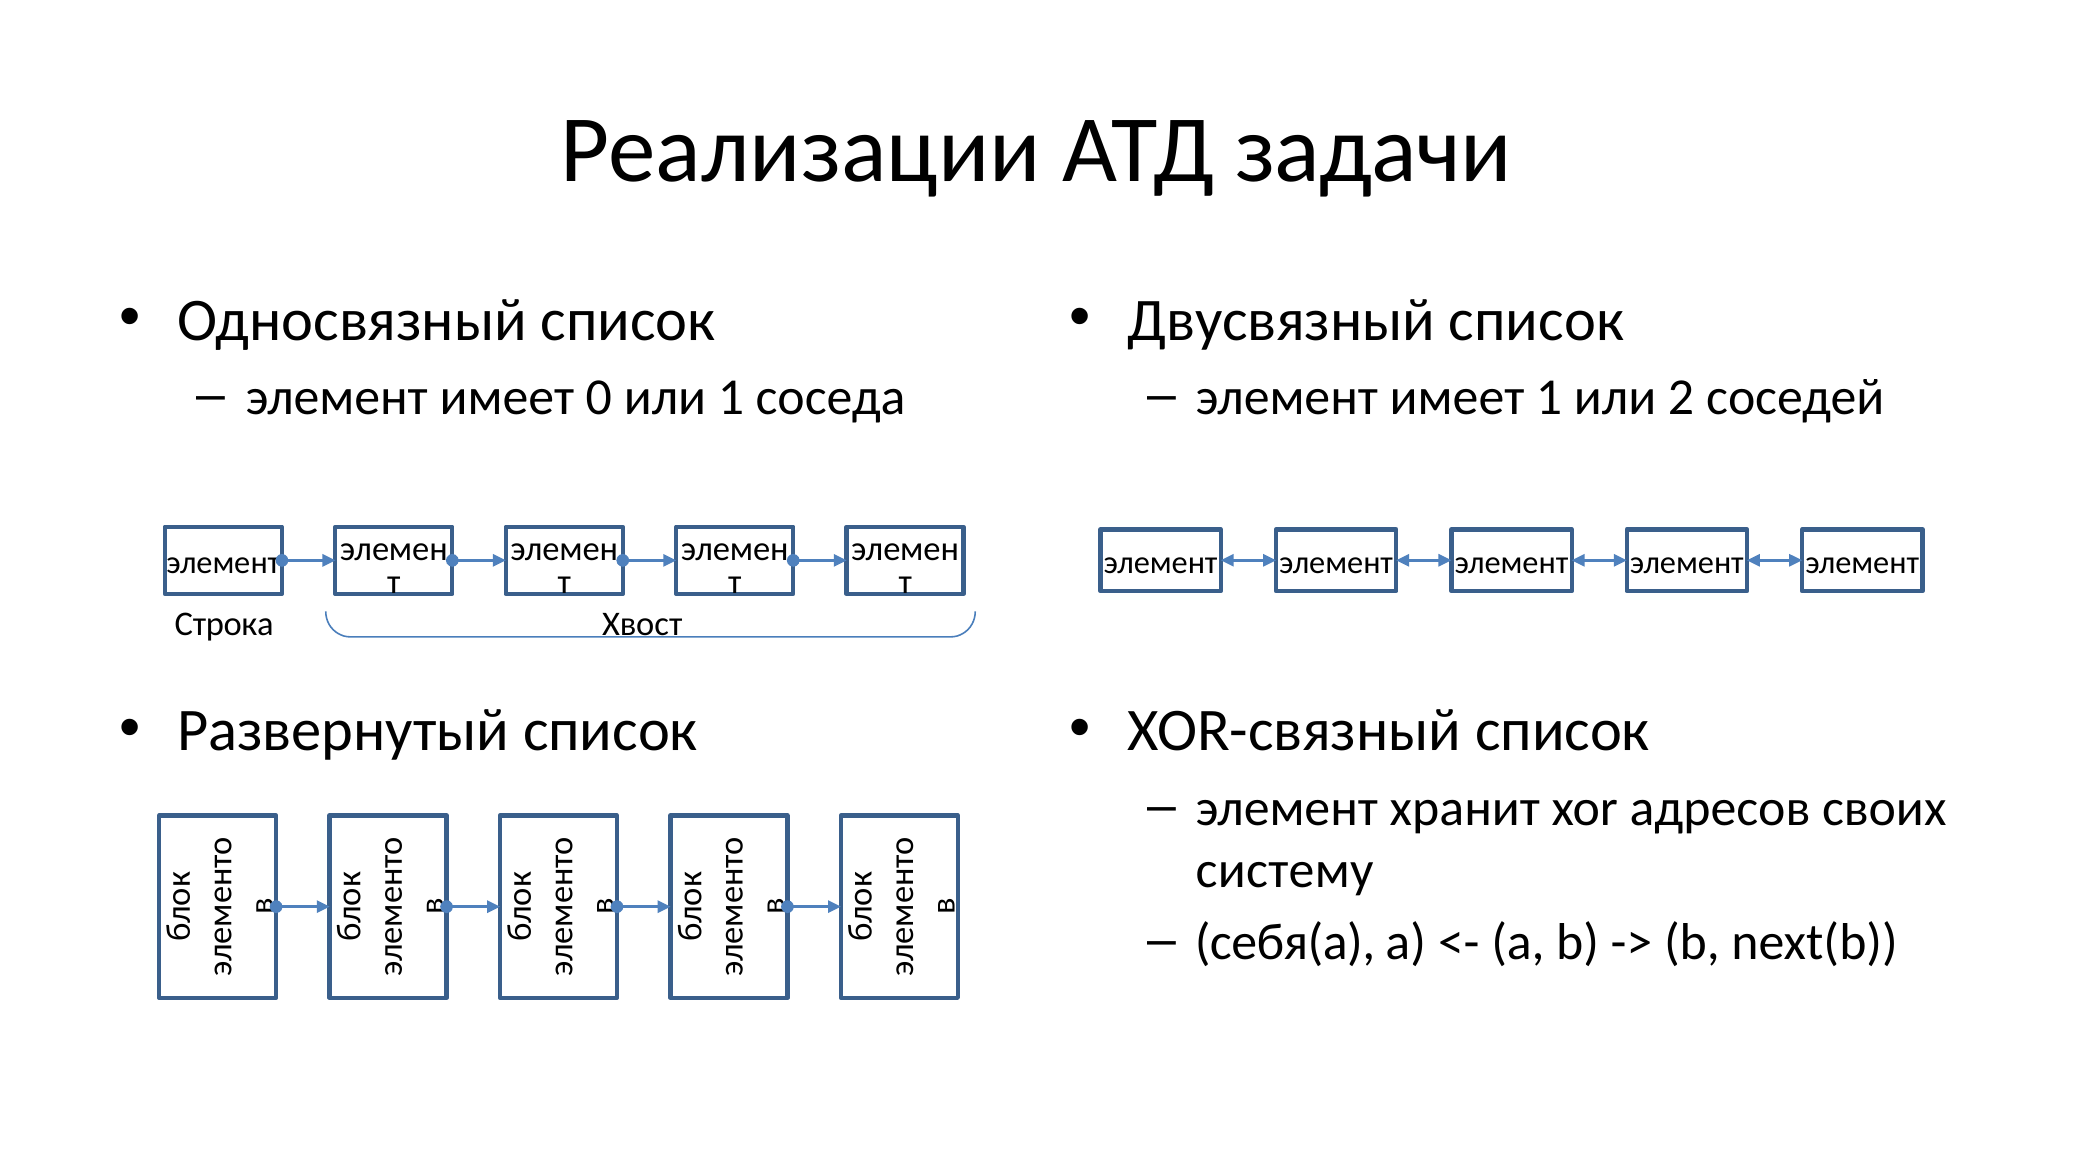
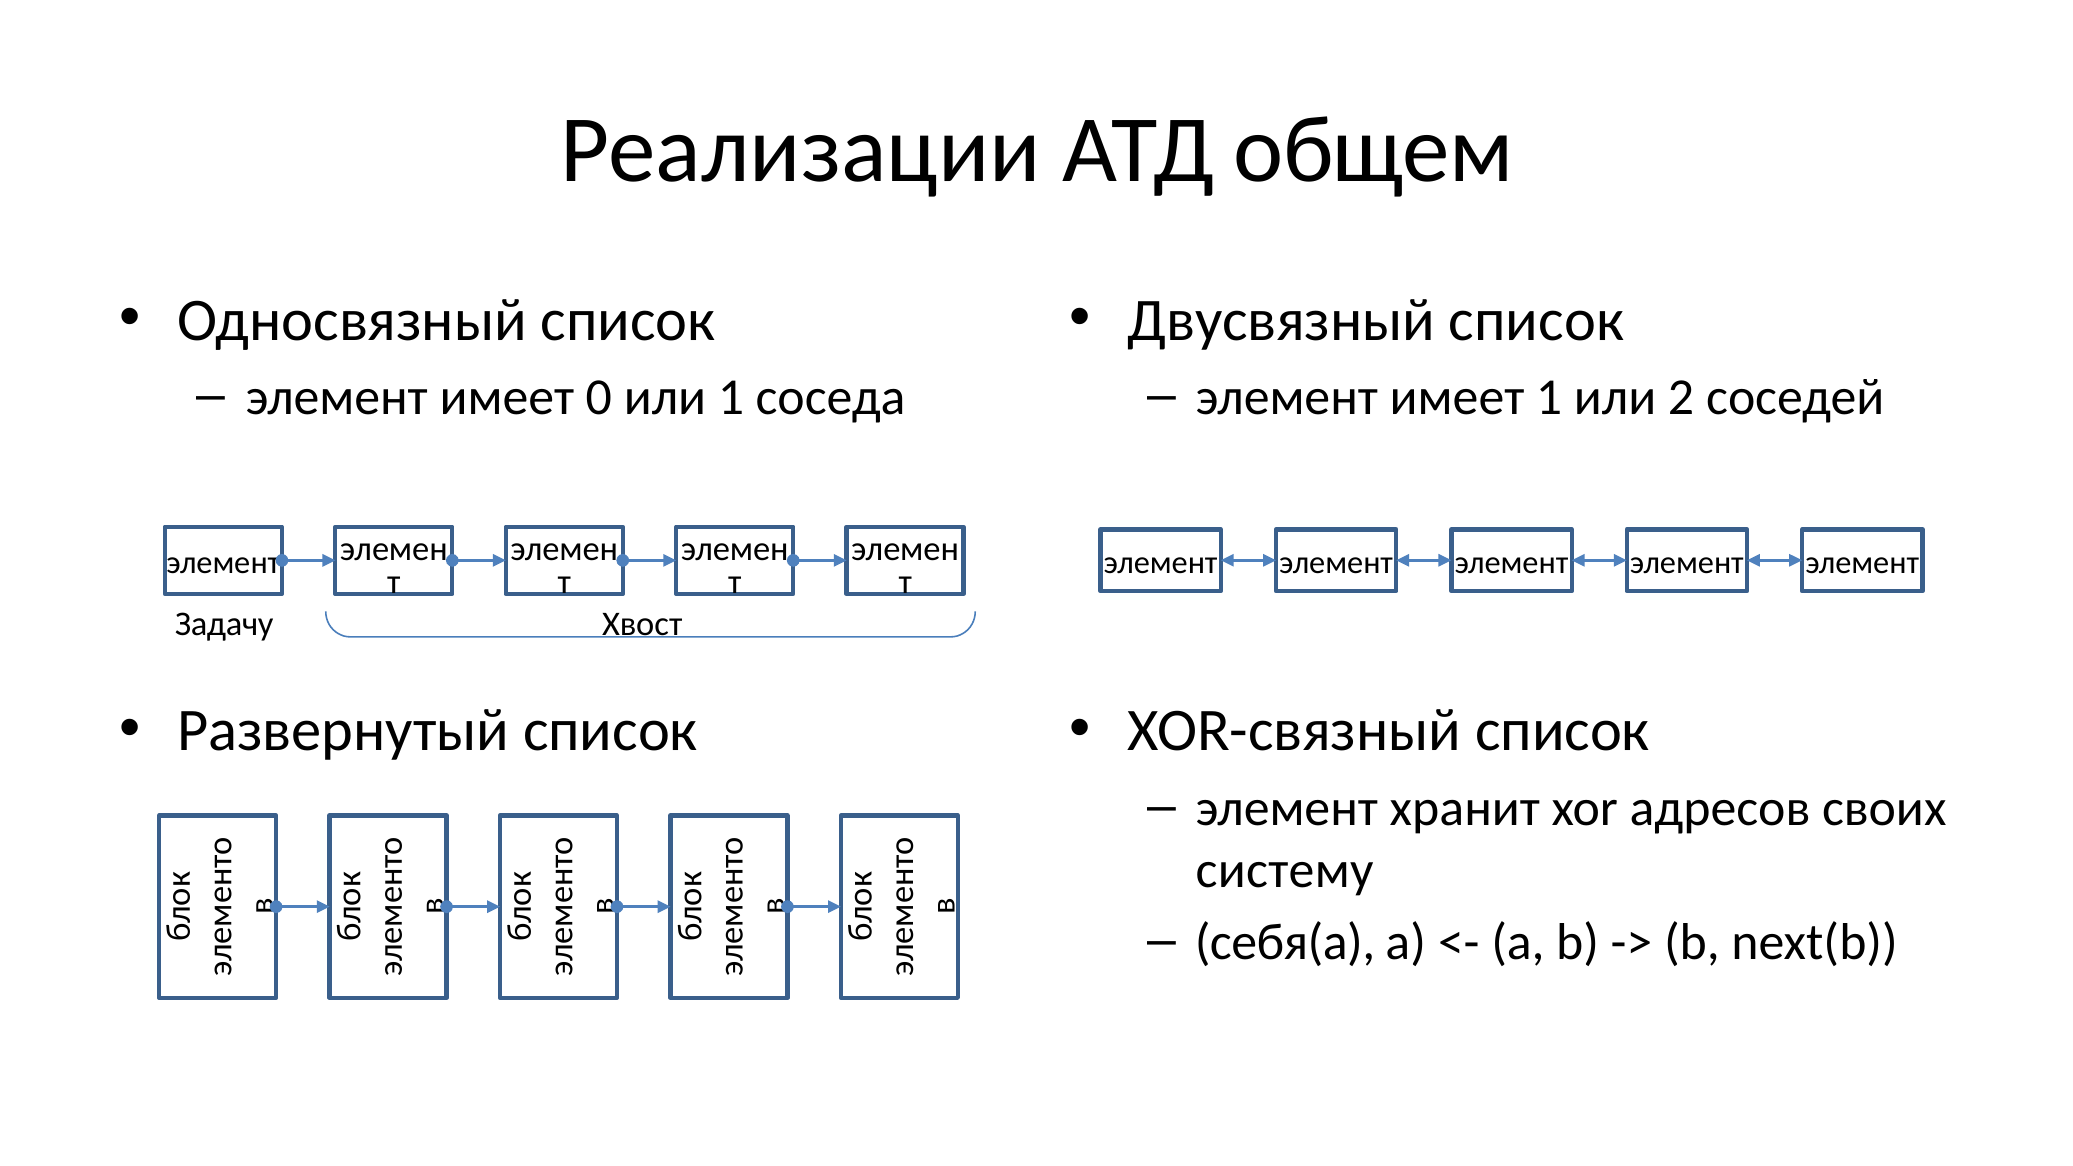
задачи: задачи -> общем
Строка: Строка -> Задачу
